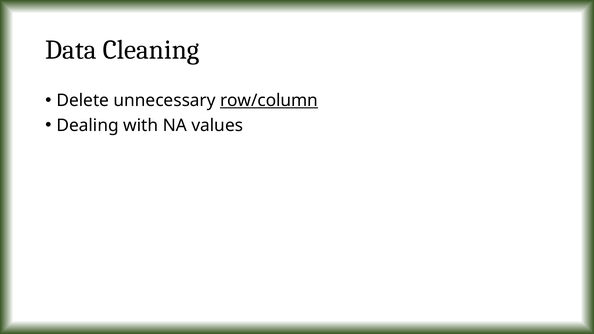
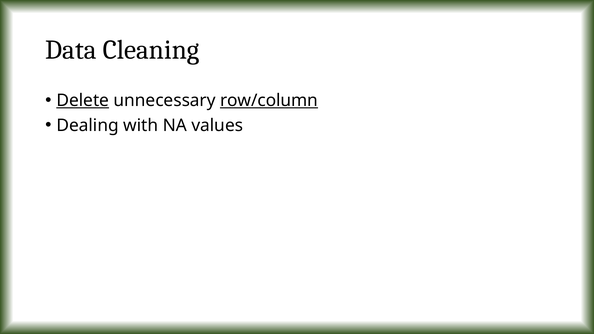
Delete underline: none -> present
